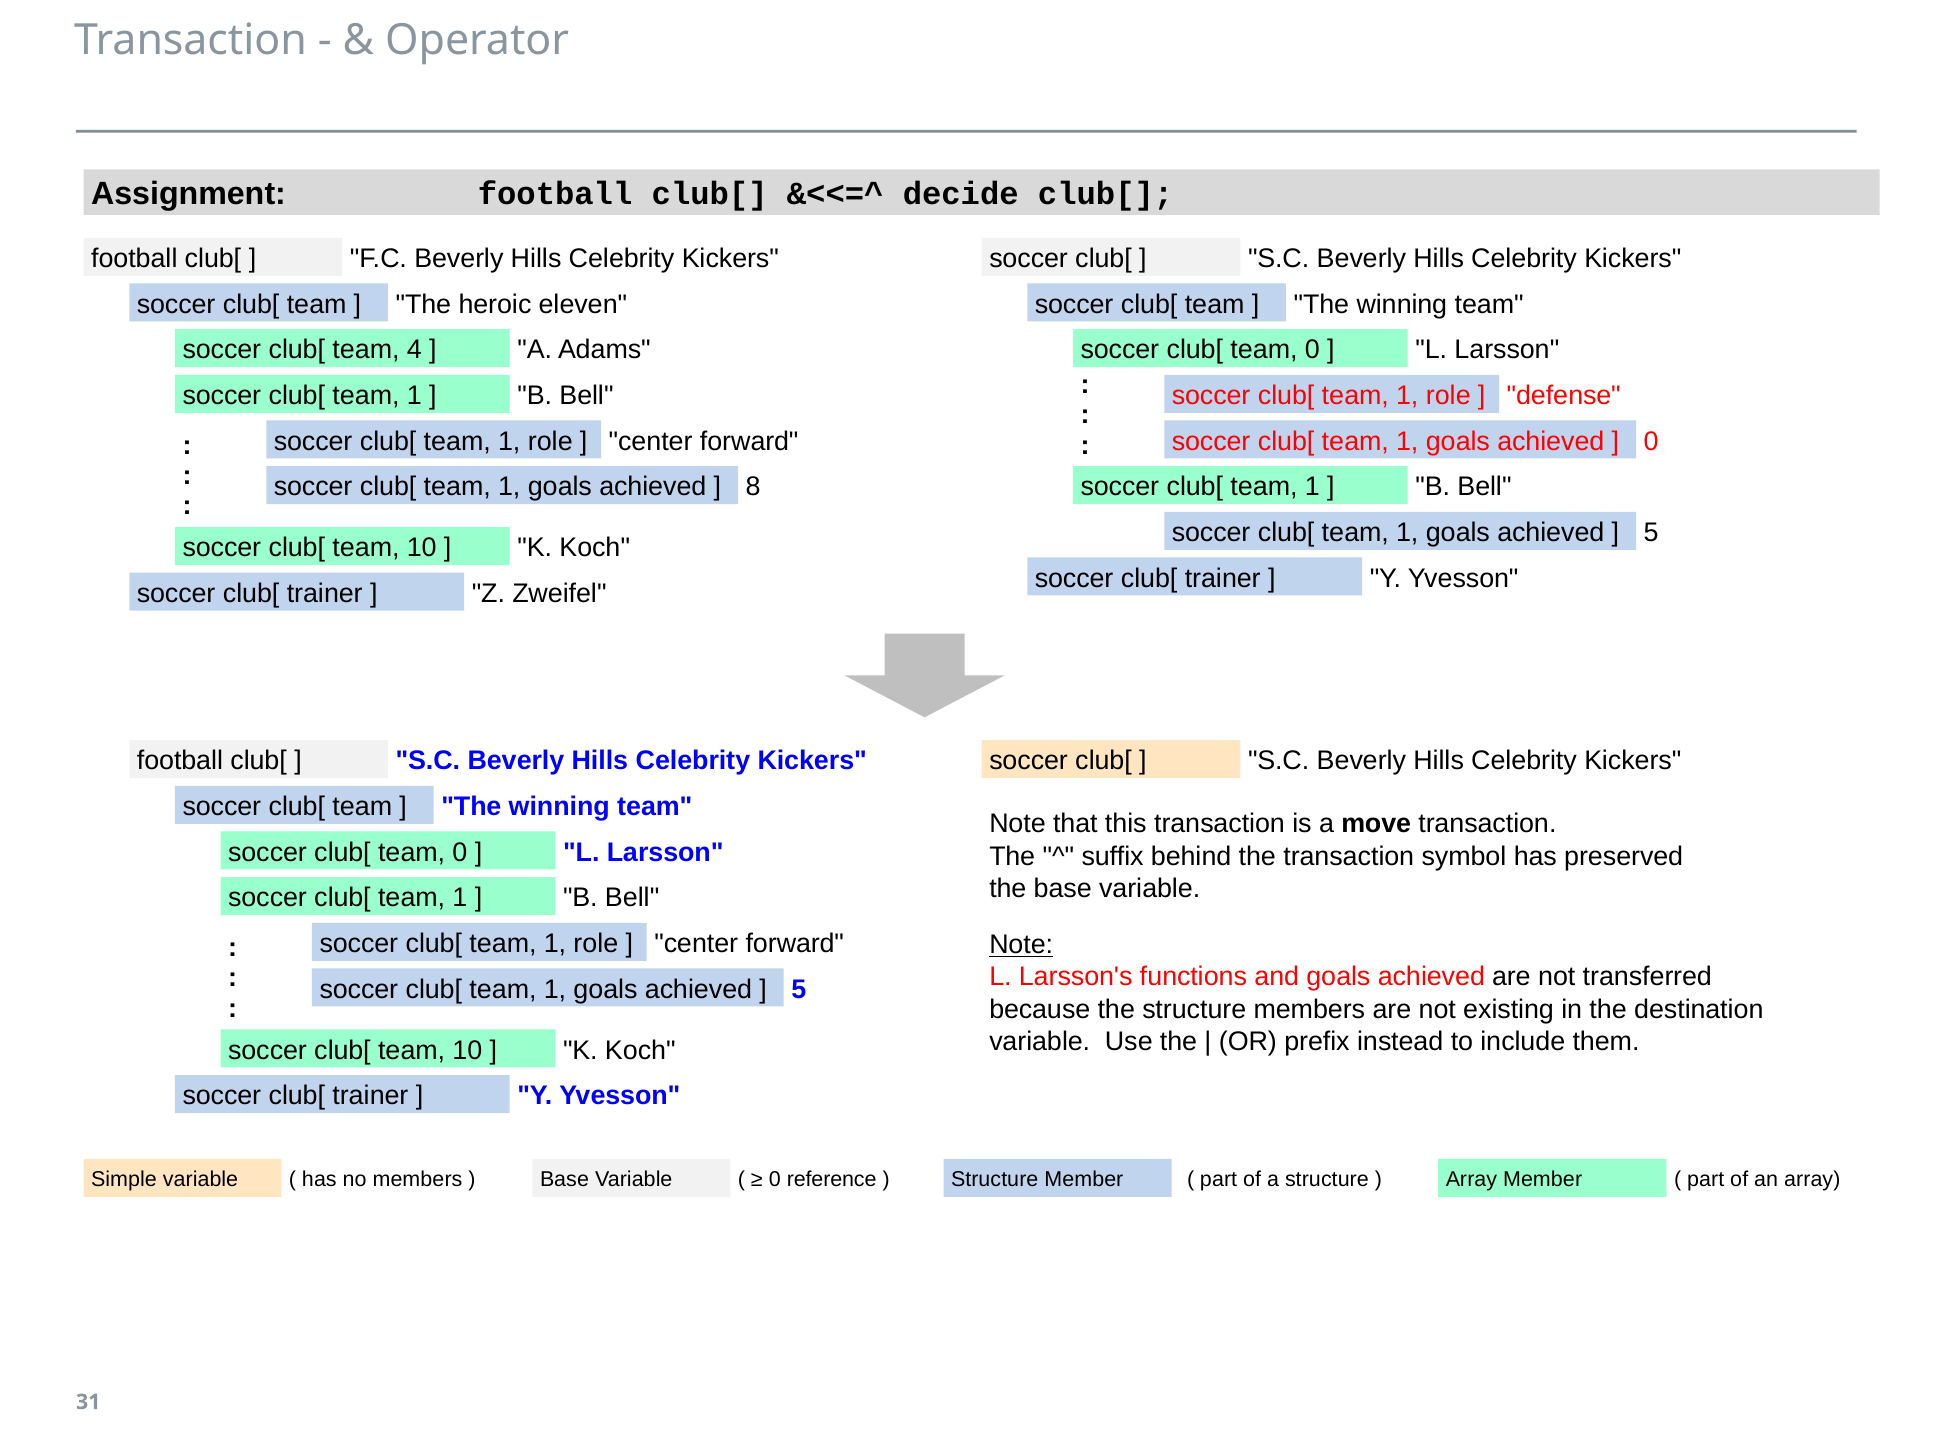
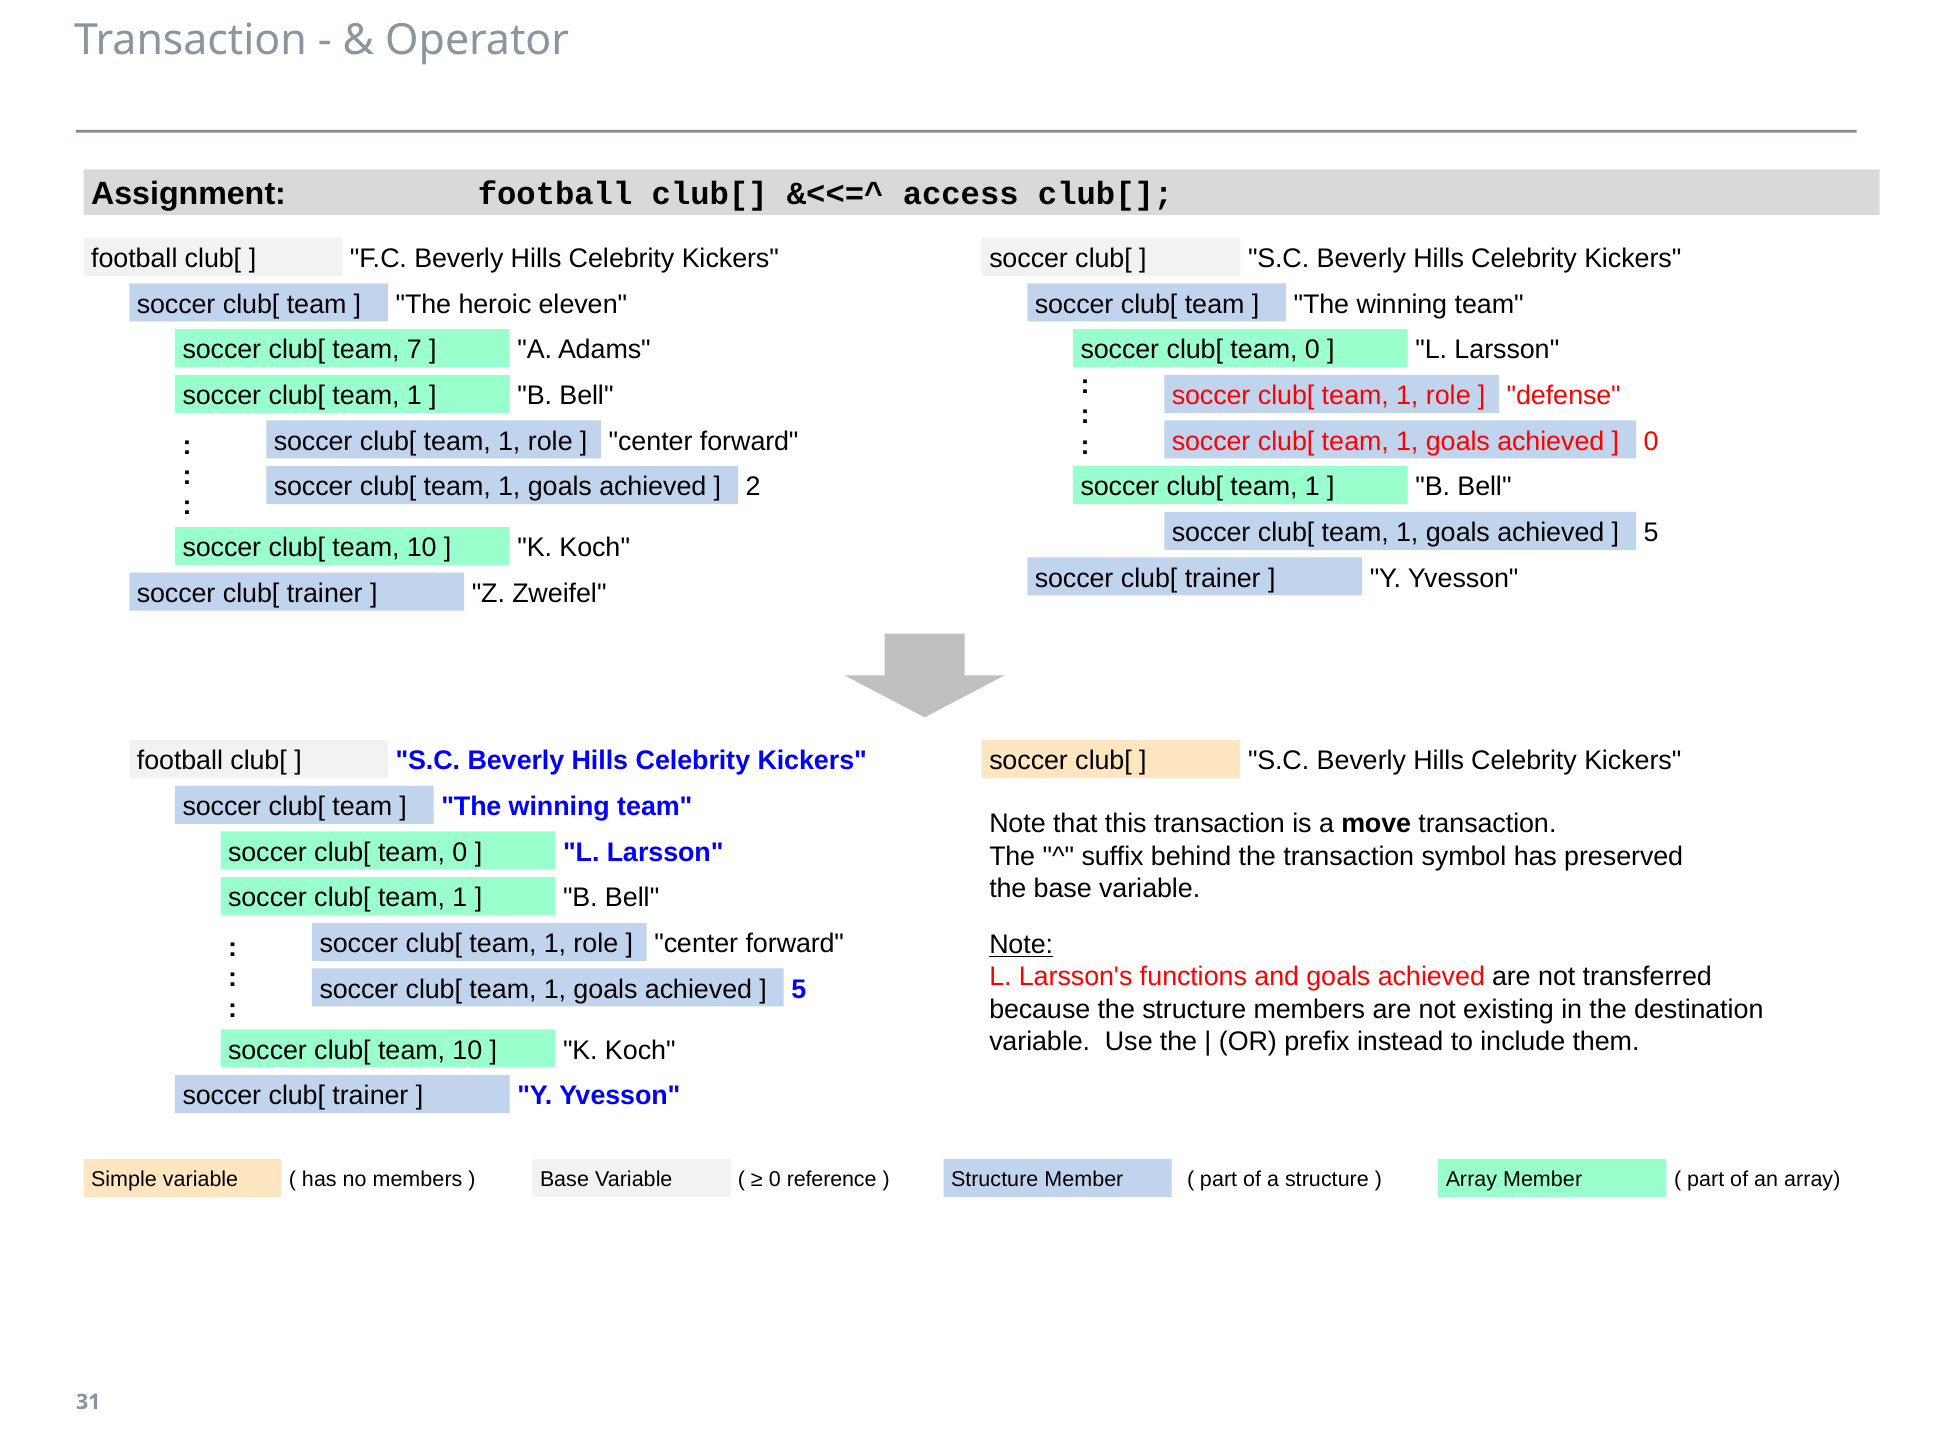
decide: decide -> access
4: 4 -> 7
8: 8 -> 2
